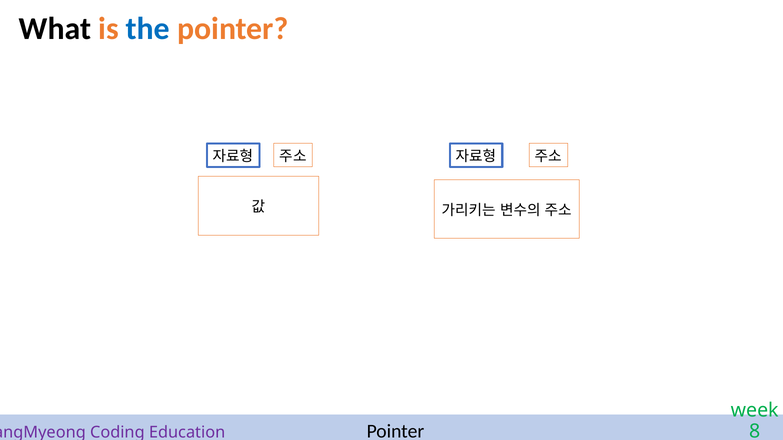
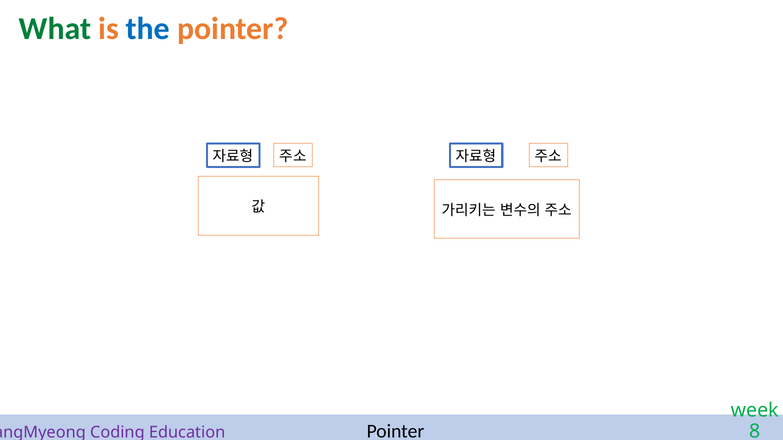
What colour: black -> green
